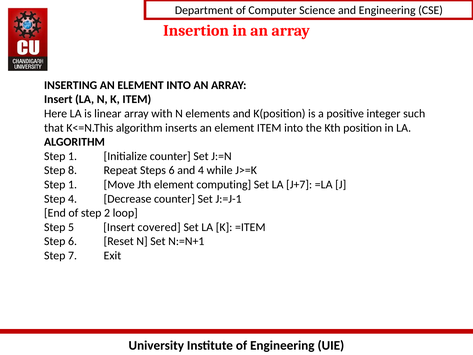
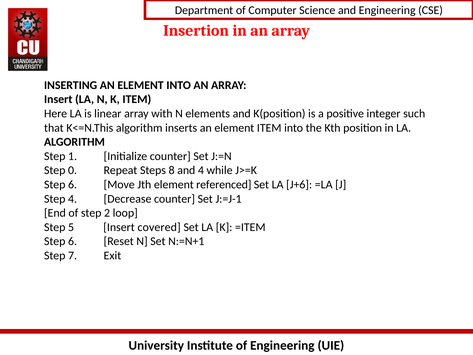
8: 8 -> 0
Steps 6: 6 -> 8
1 at (72, 184): 1 -> 6
computing: computing -> referenced
J+7: J+7 -> J+6
